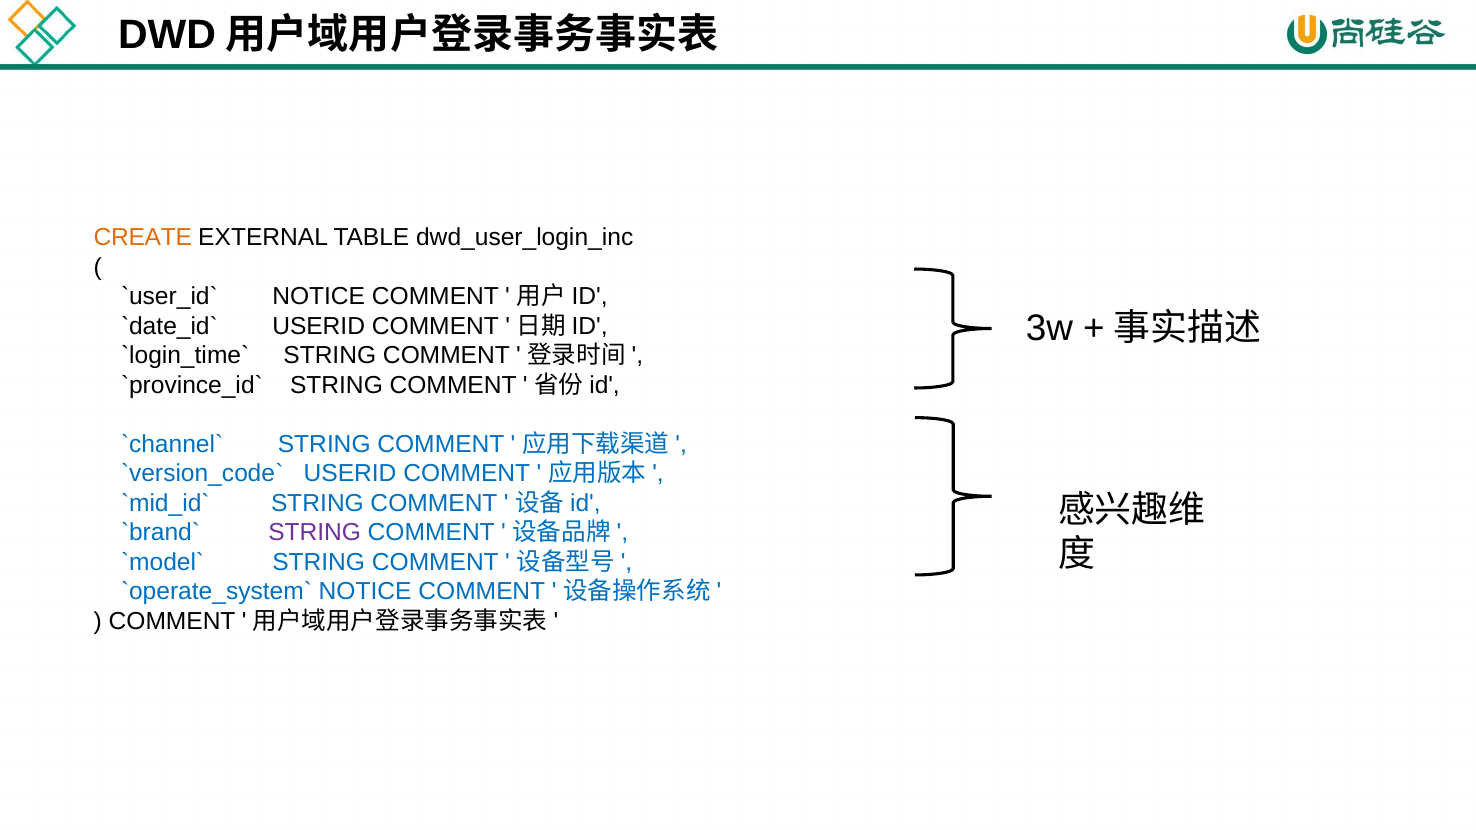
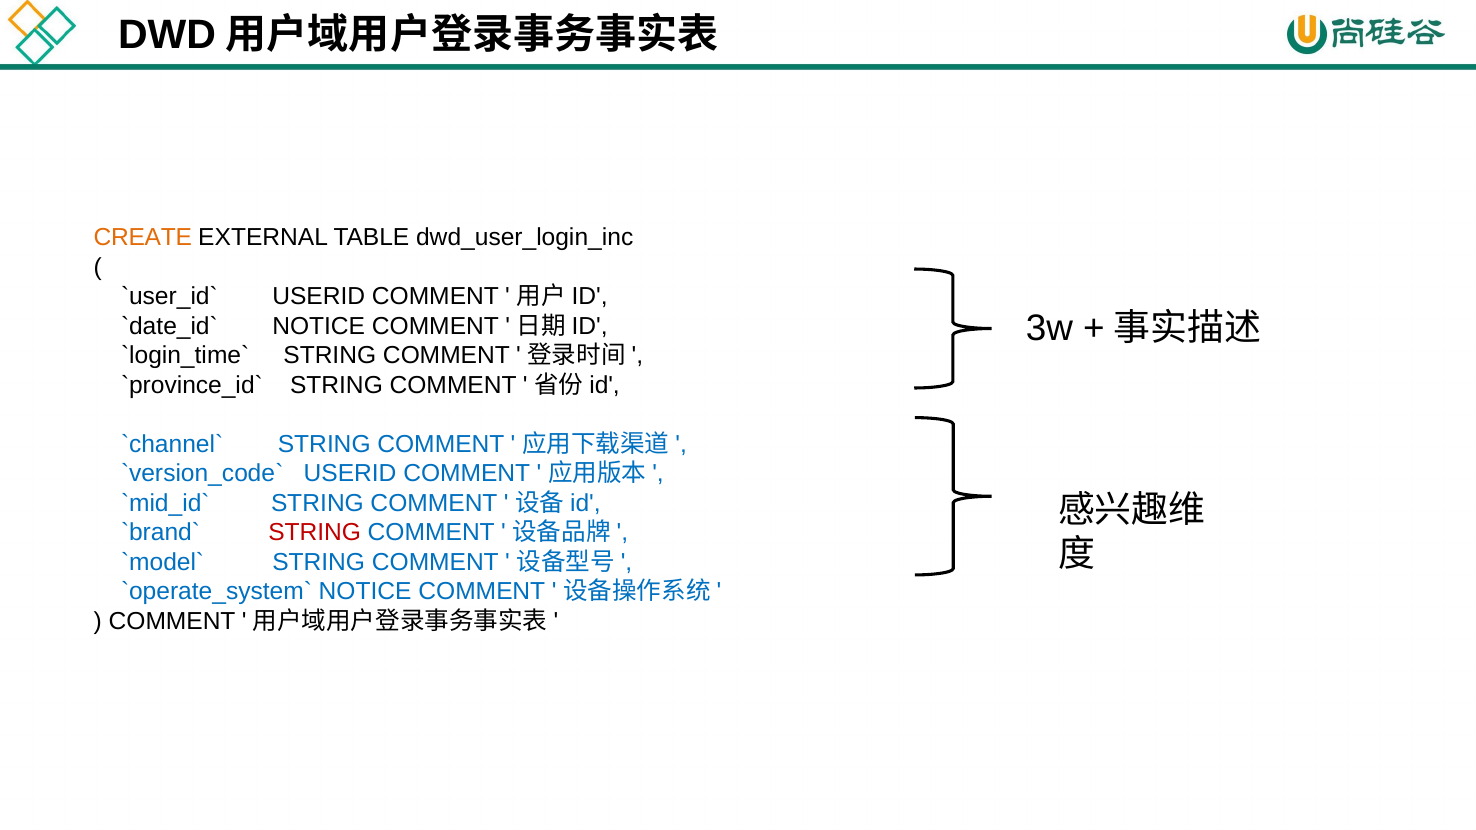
NOTICE at (319, 297): NOTICE -> USERID
USERID at (319, 326): USERID -> NOTICE
STRING at (315, 533) colour: purple -> red
